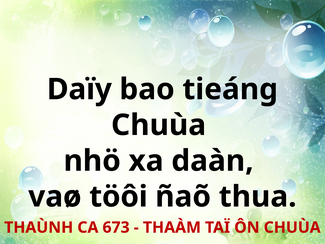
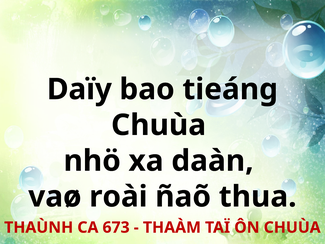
töôi: töôi -> roài
